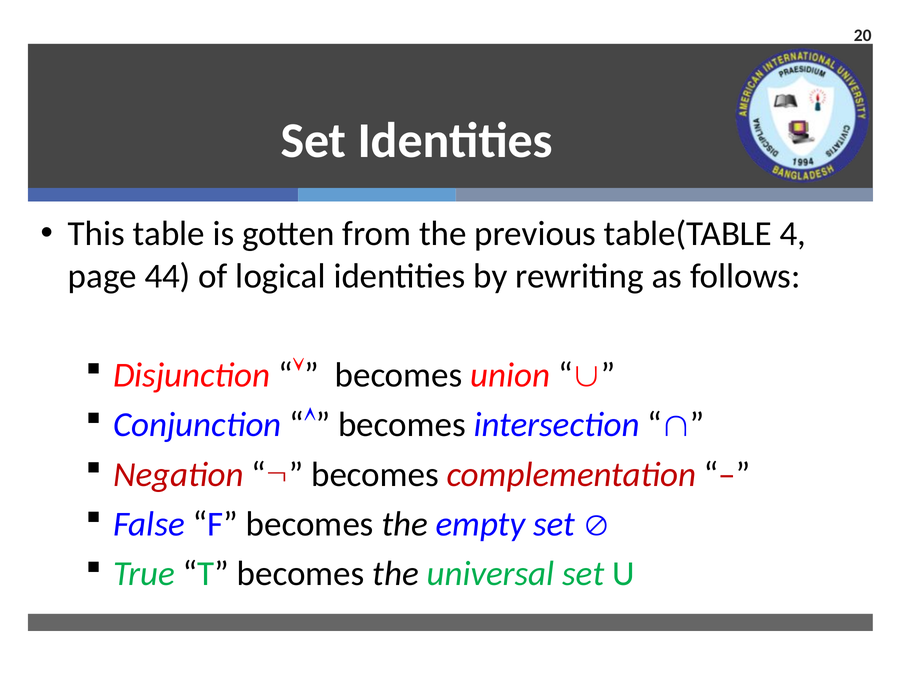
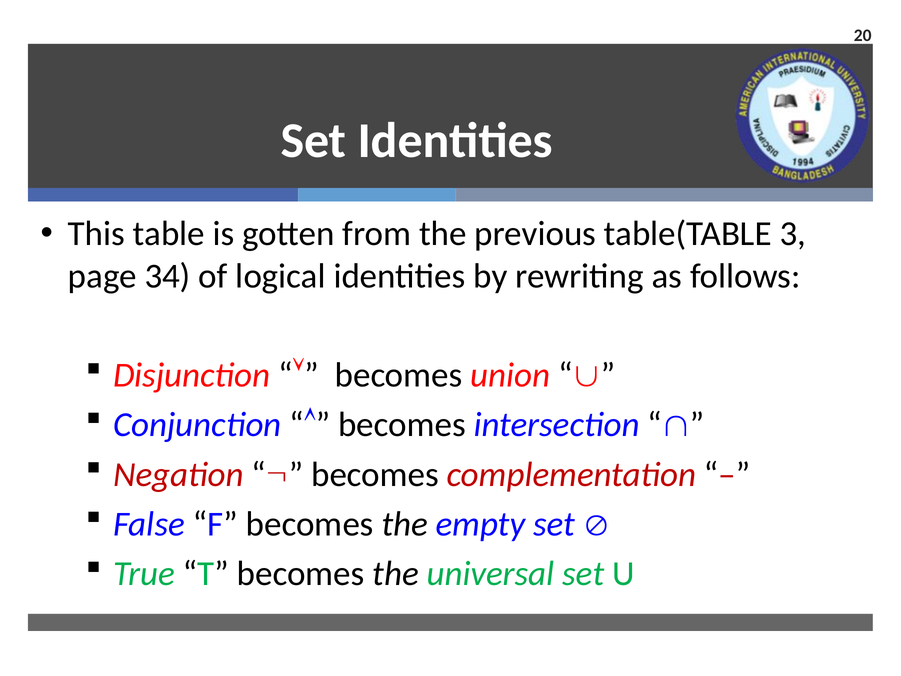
4: 4 -> 3
44: 44 -> 34
